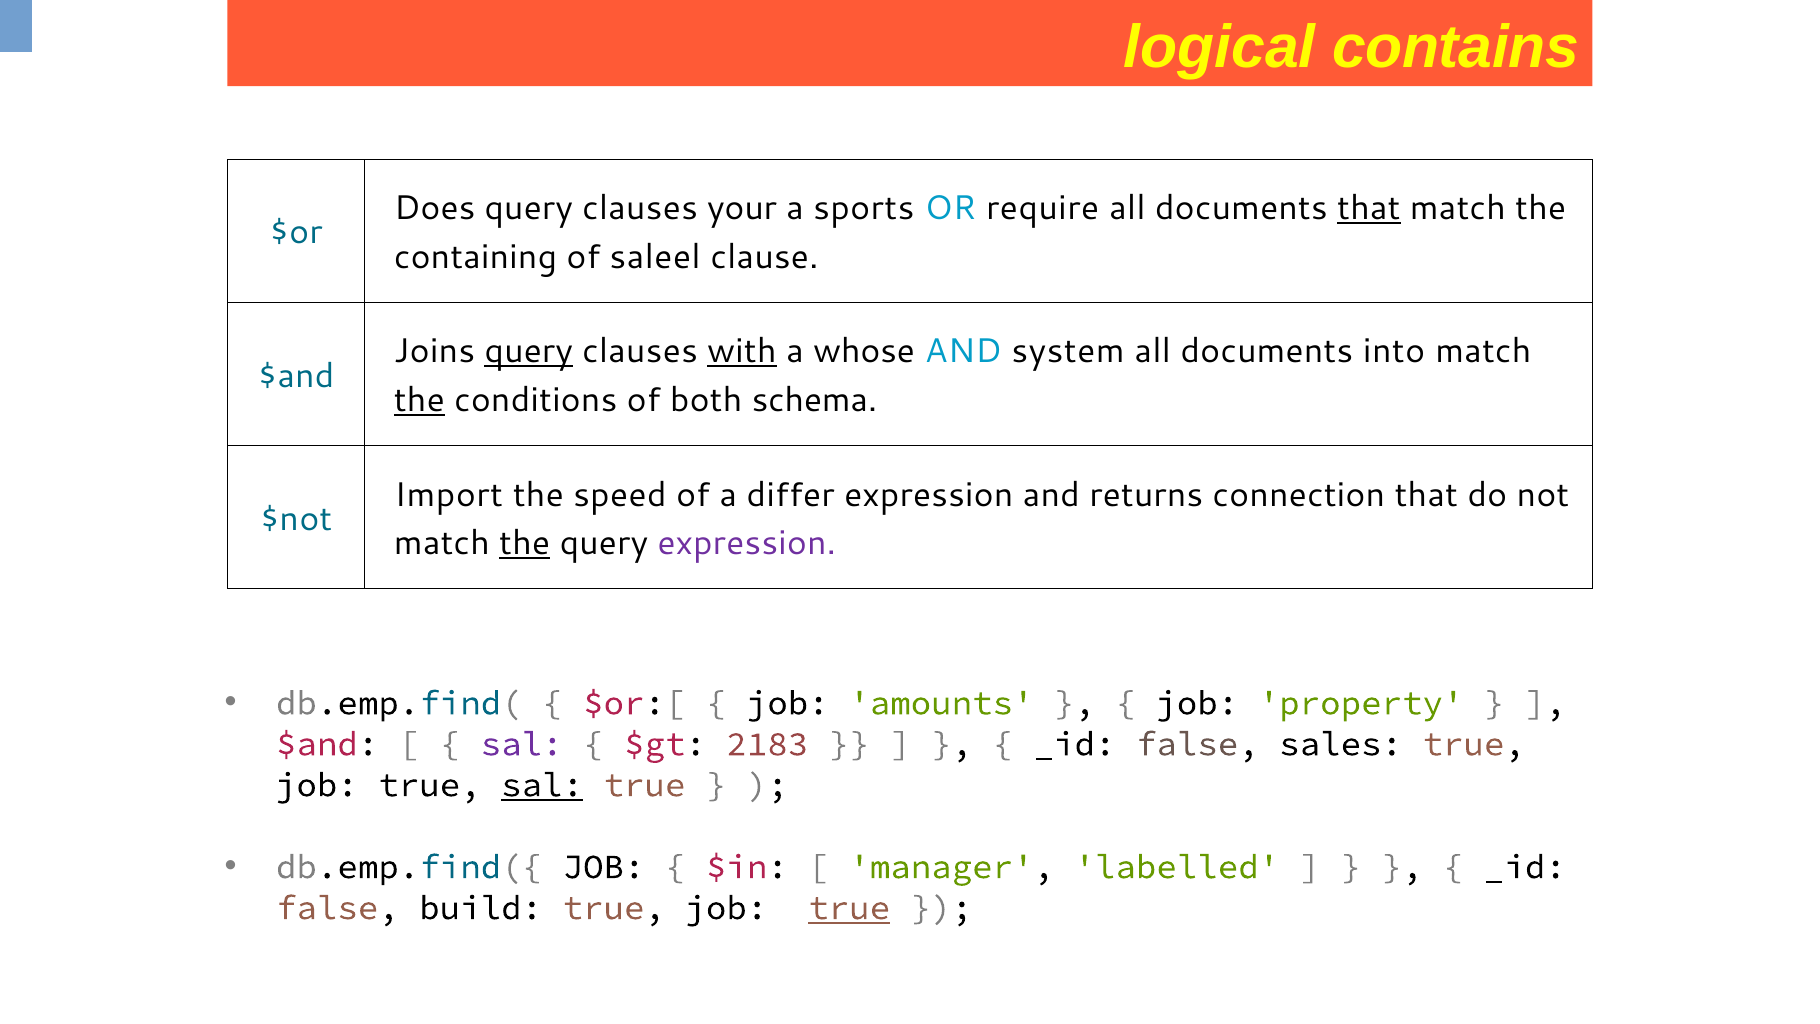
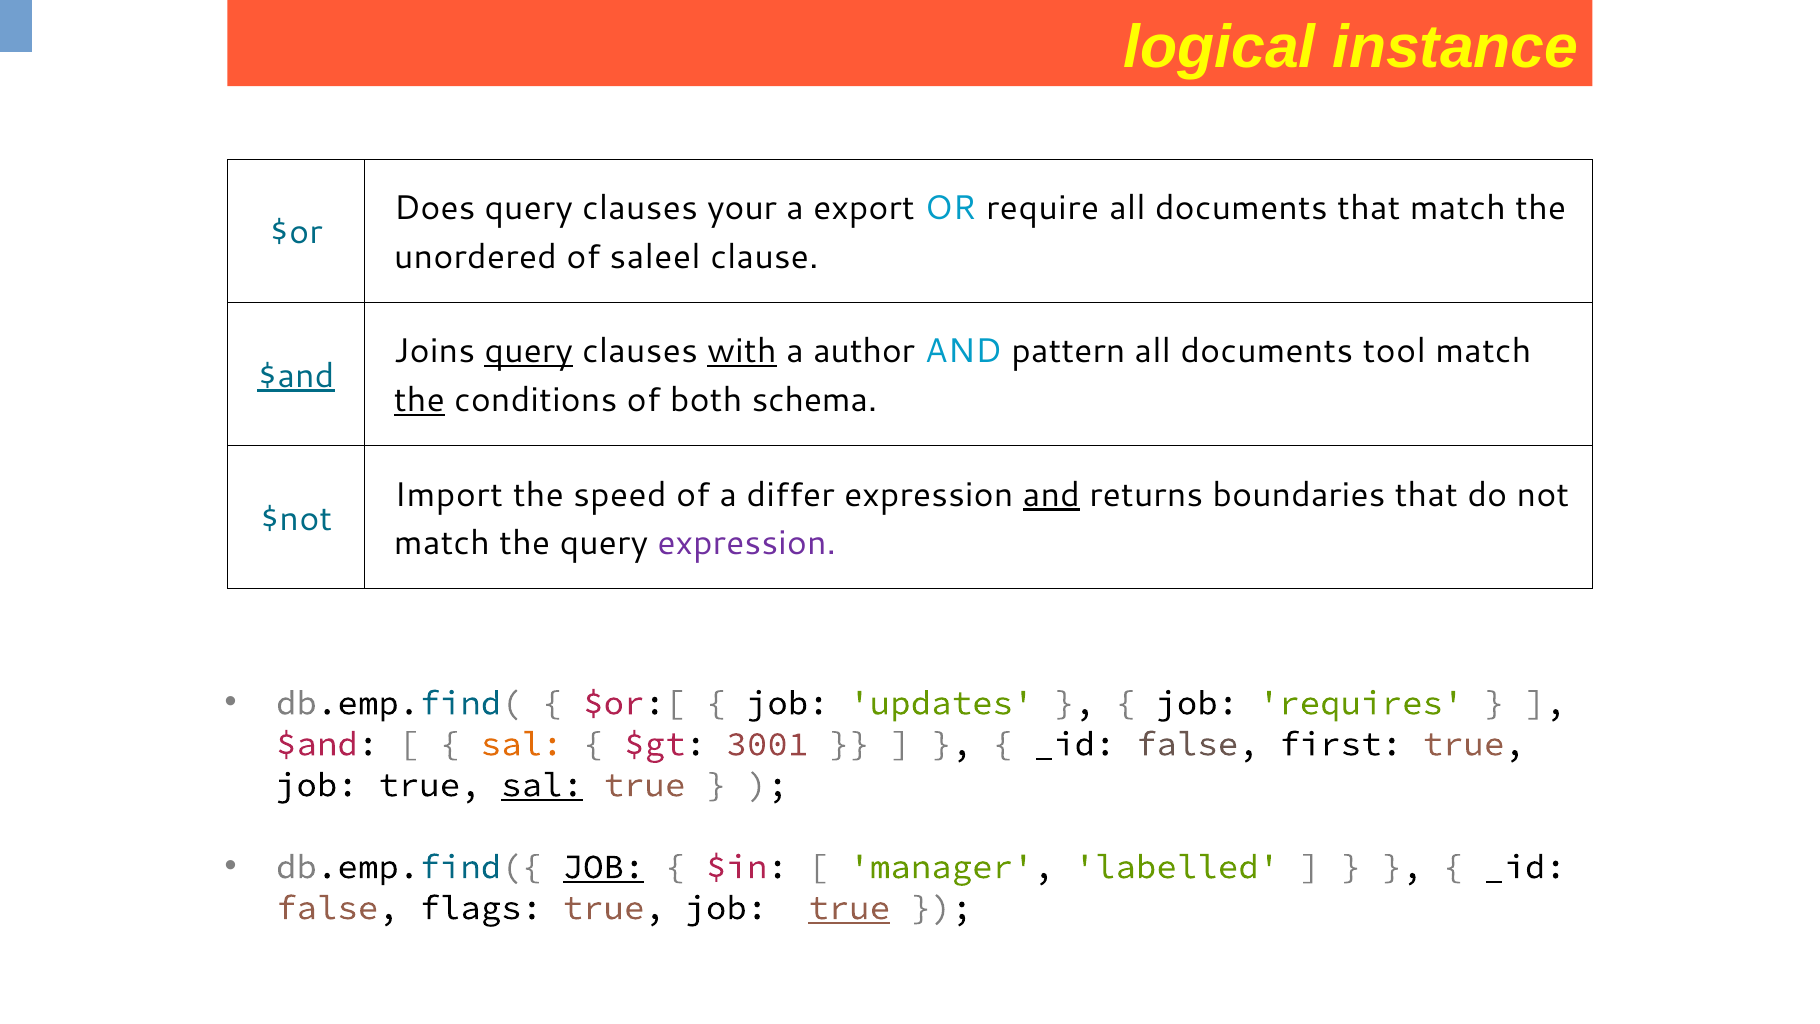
contains: contains -> instance
sports: sports -> export
that at (1369, 209) underline: present -> none
containing: containing -> unordered
whose: whose -> author
system: system -> pattern
into: into -> tool
$and at (296, 376) underline: none -> present
and at (1051, 495) underline: none -> present
connection: connection -> boundaries
the at (525, 543) underline: present -> none
amounts: amounts -> updates
property: property -> requires
sal at (522, 744) colour: purple -> orange
2183: 2183 -> 3001
sales: sales -> first
JOB at (604, 867) underline: none -> present
build: build -> flags
